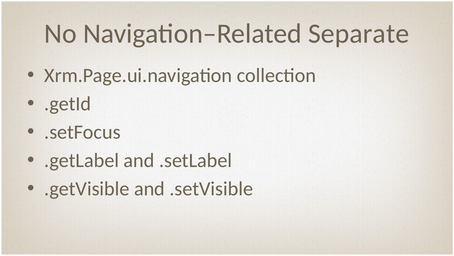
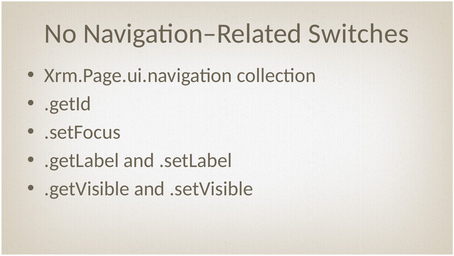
Separate: Separate -> Switches
